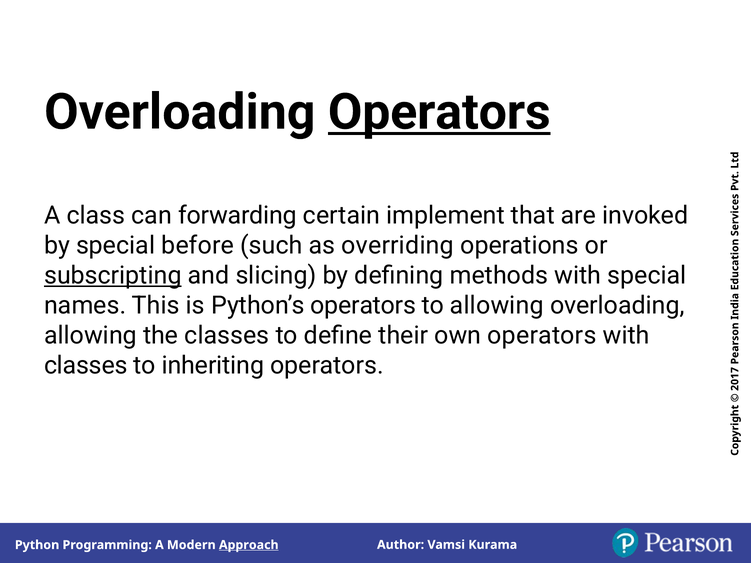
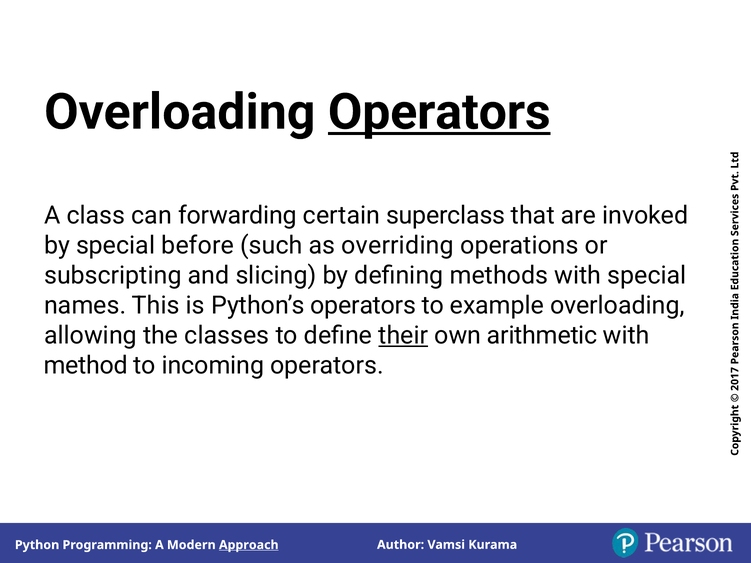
implement: implement -> superclass
subscripting underline: present -> none
to allowing: allowing -> example
their underline: none -> present
own operators: operators -> arithmetic
classes at (86, 366): classes -> method
inheriting: inheriting -> incoming
